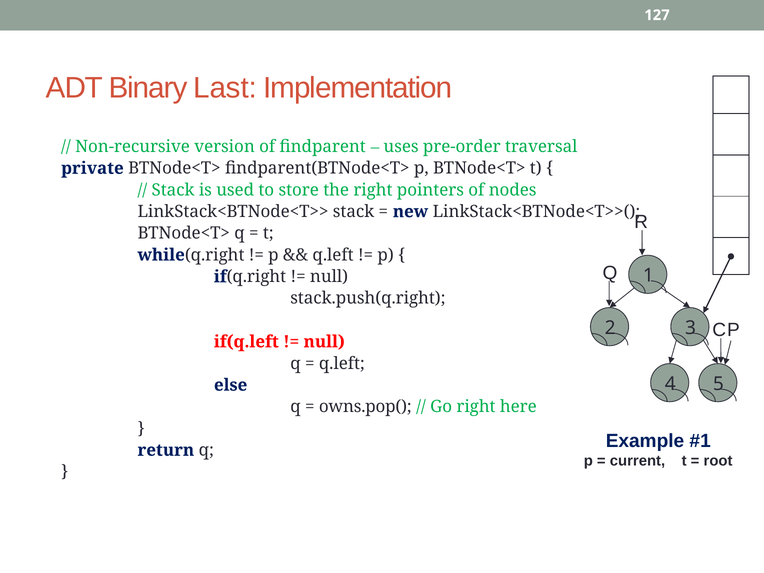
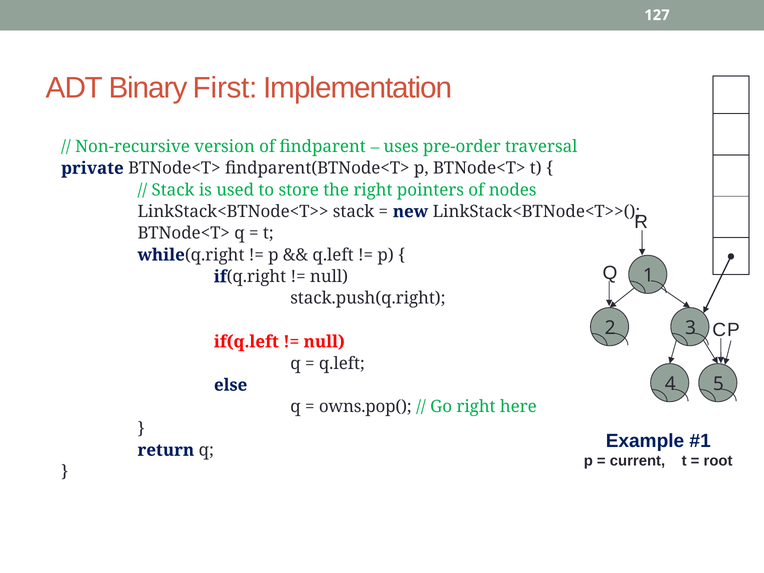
Last: Last -> First
